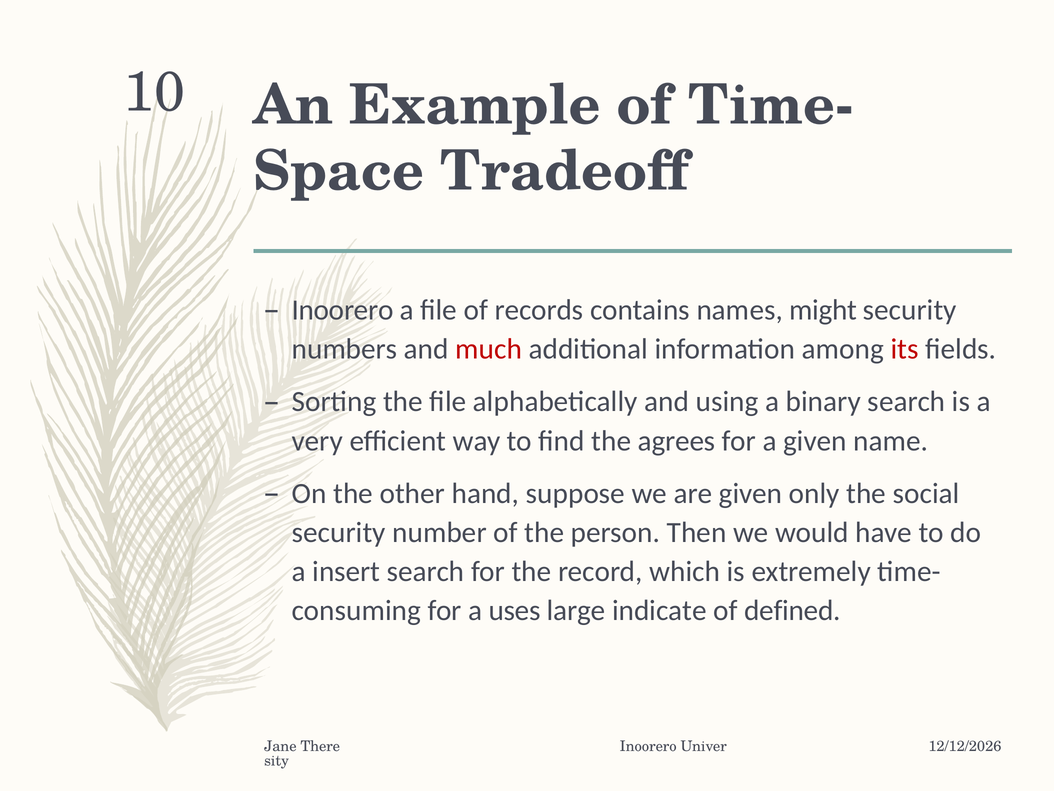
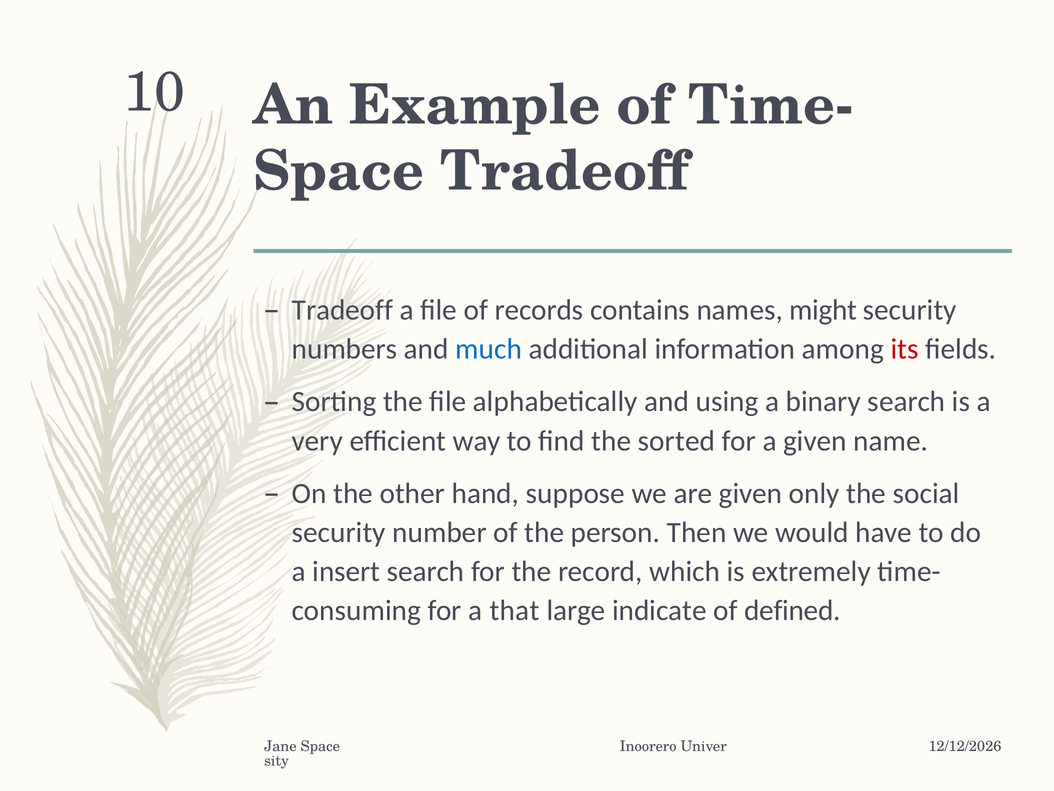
Inoorero at (343, 310): Inoorero -> Tradeoff
much colour: red -> blue
agrees: agrees -> sorted
uses: uses -> that
Jane There: There -> Space
